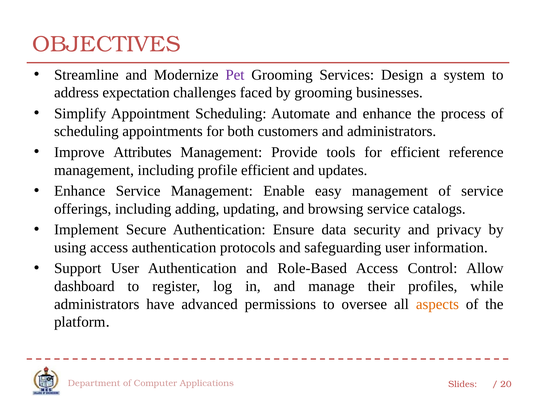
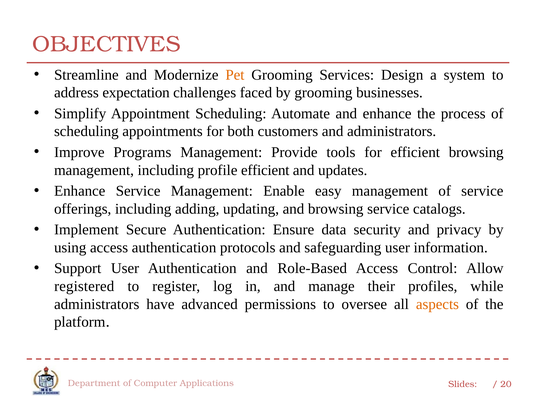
Pet colour: purple -> orange
Attributes: Attributes -> Programs
efficient reference: reference -> browsing
dashboard: dashboard -> registered
